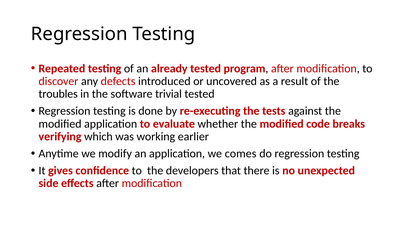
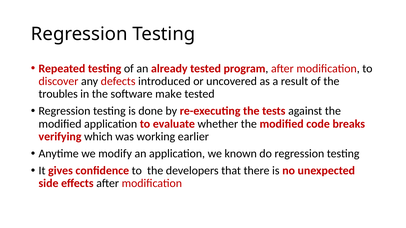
trivial: trivial -> make
comes: comes -> known
